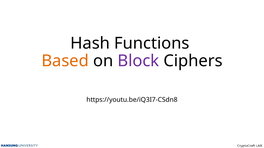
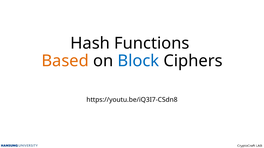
Block colour: purple -> blue
